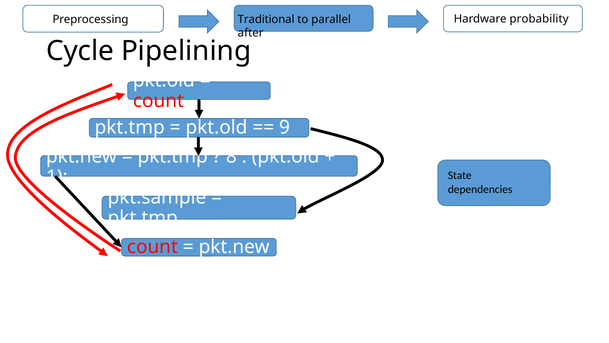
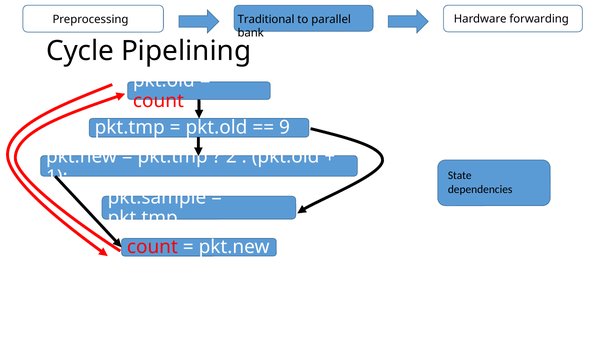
probability: probability -> forwarding
after: after -> bank
8: 8 -> 2
